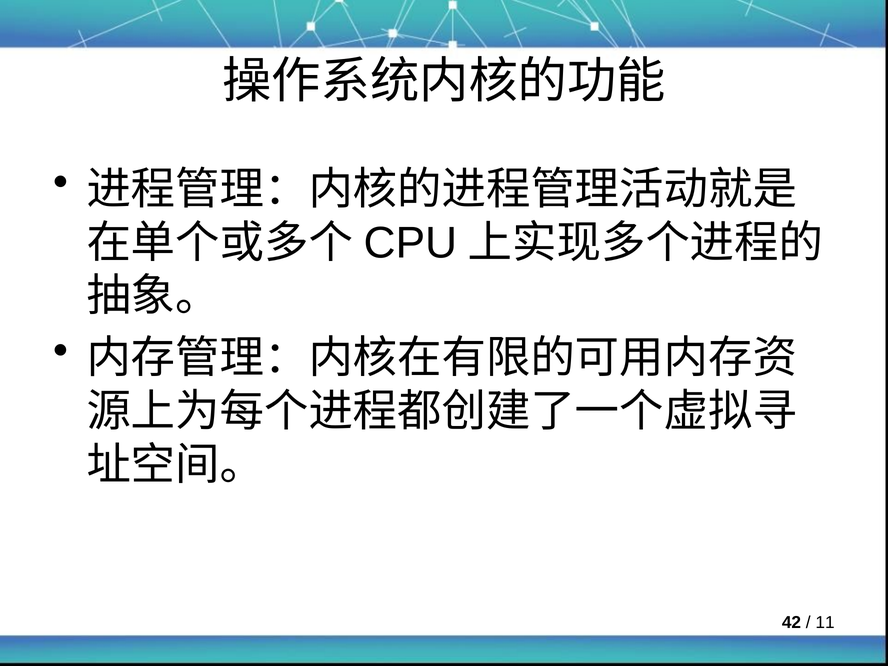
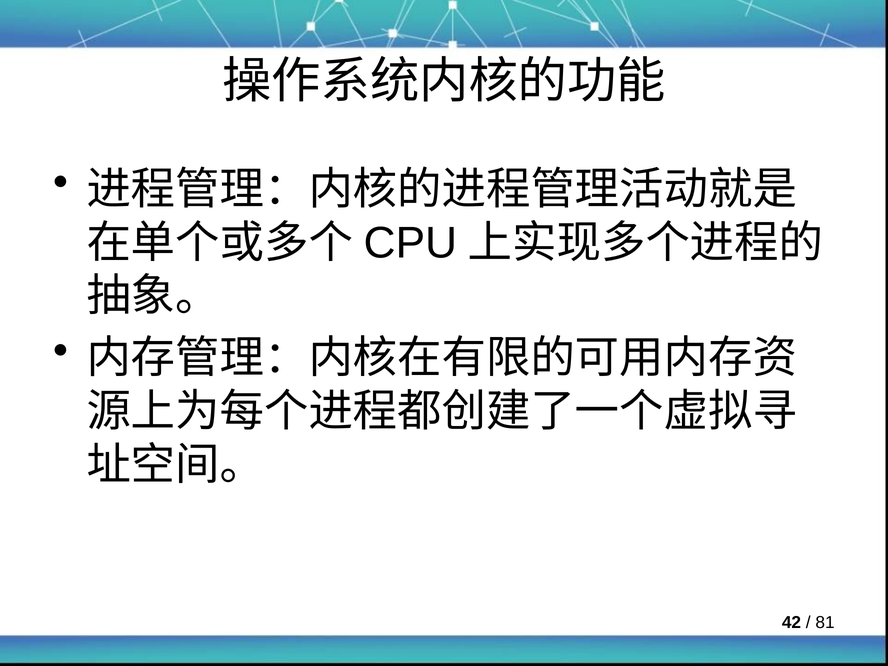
11: 11 -> 81
